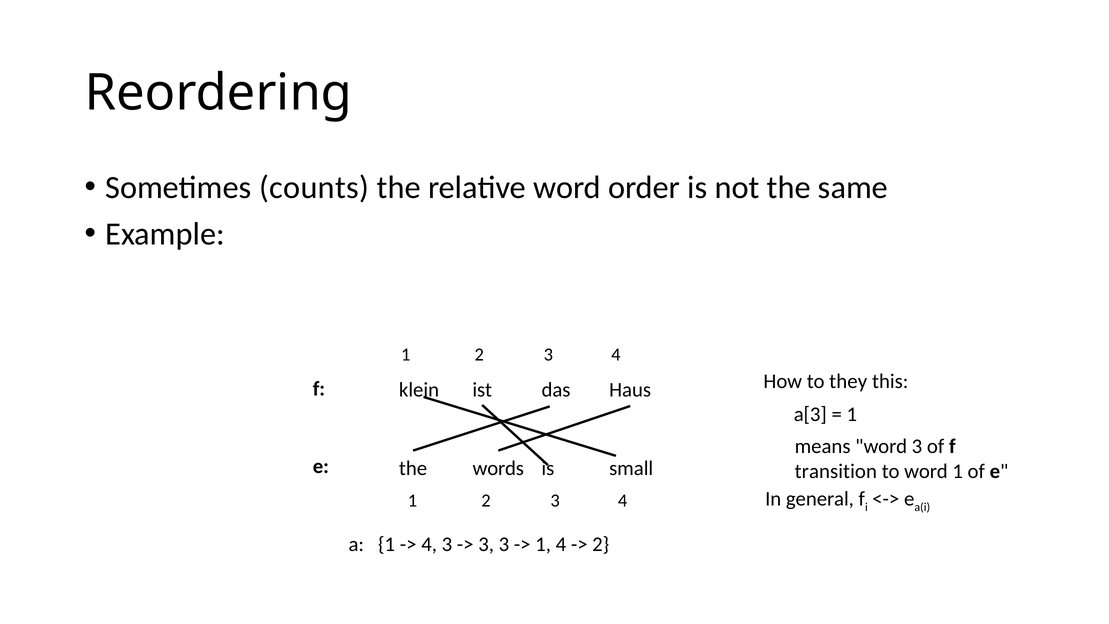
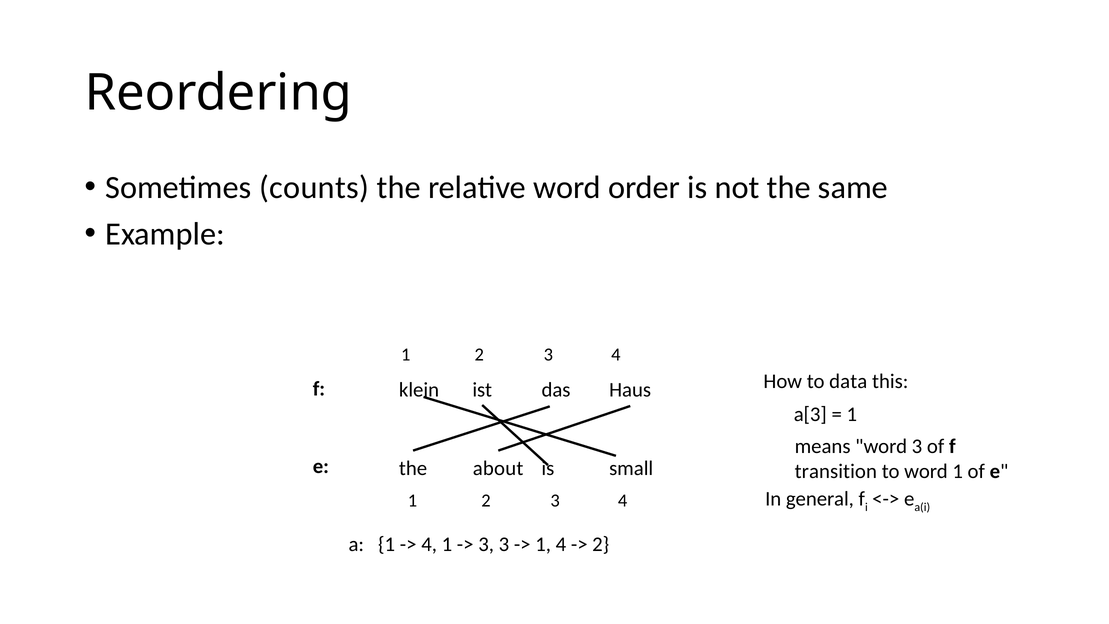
they: they -> data
words: words -> about
3 at (447, 544): 3 -> 1
